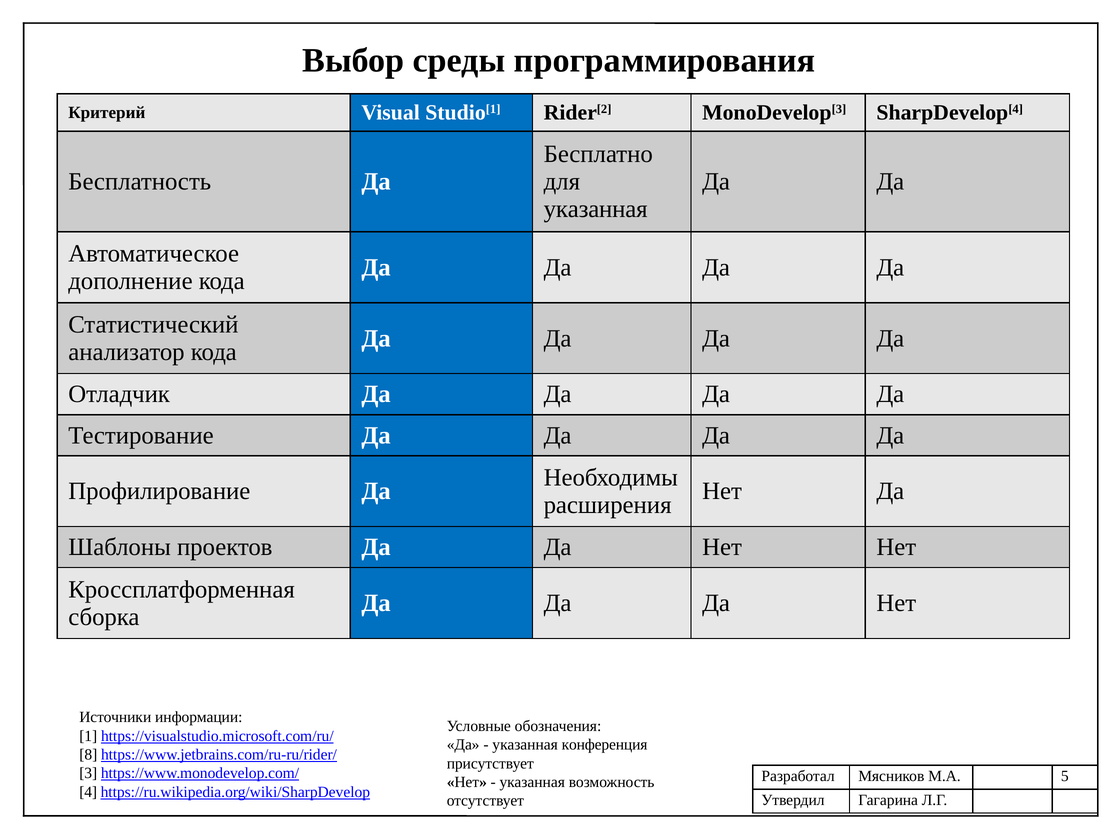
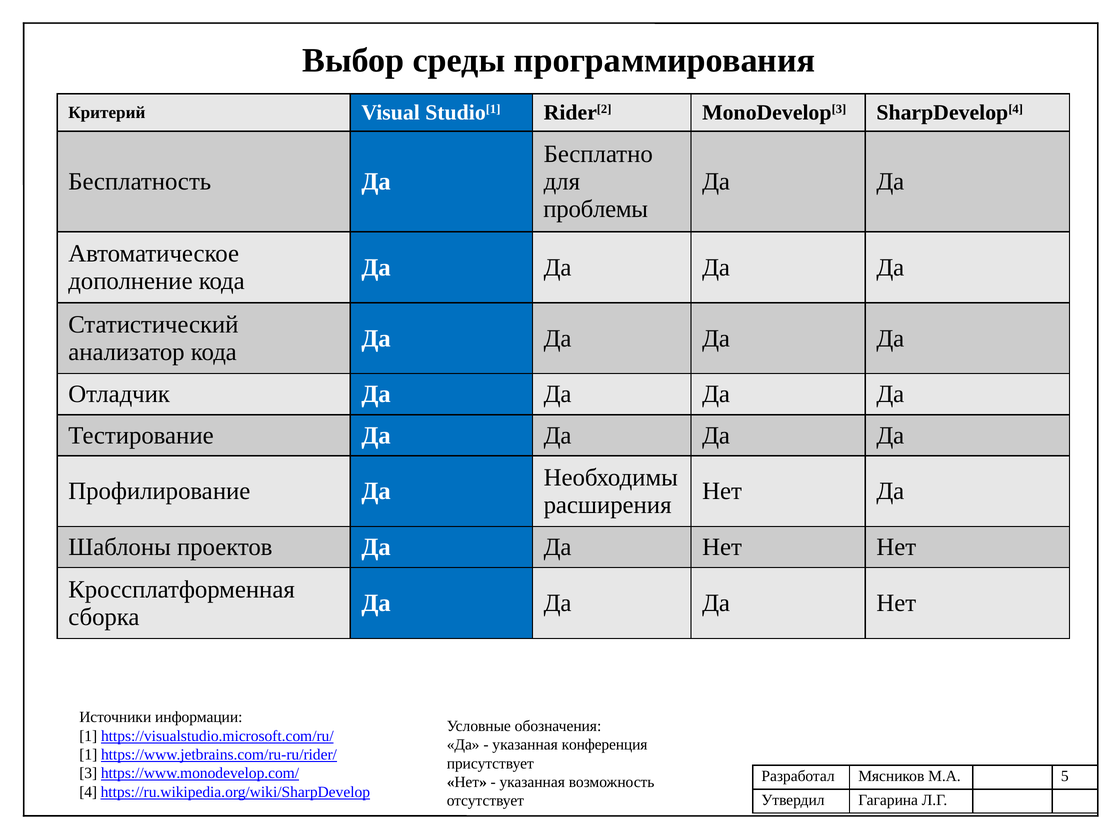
указанная at (596, 209): указанная -> проблемы
8 at (88, 754): 8 -> 1
